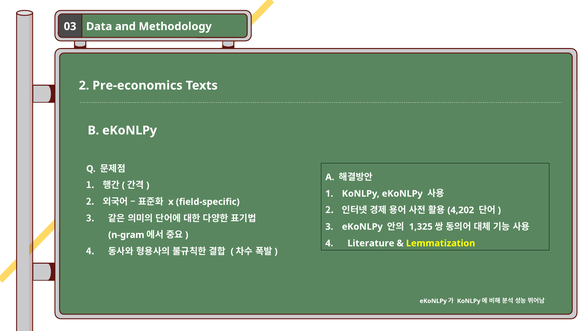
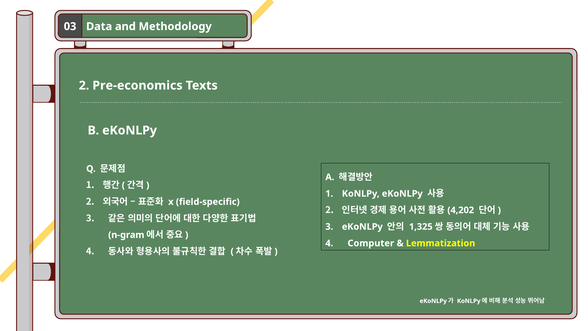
Literature: Literature -> Computer
